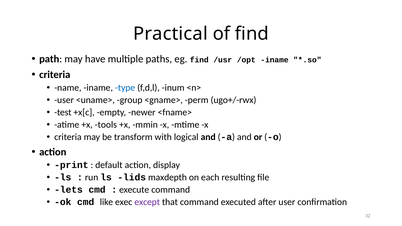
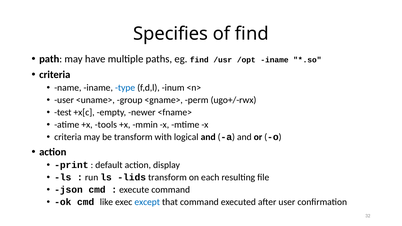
Practical: Practical -> Specifies
lids maxdepth: maxdepth -> transform
lets: lets -> json
except colour: purple -> blue
